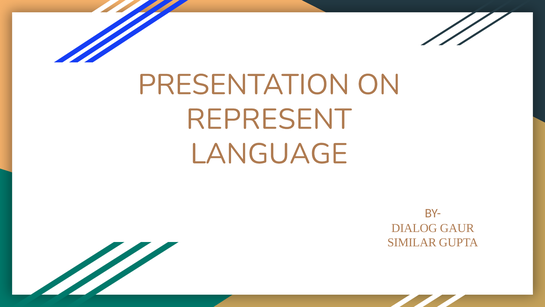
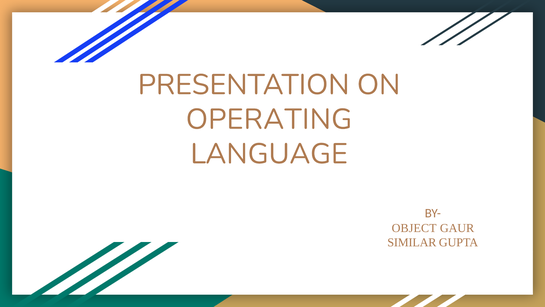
REPRESENT: REPRESENT -> OPERATING
DIALOG: DIALOG -> OBJECT
